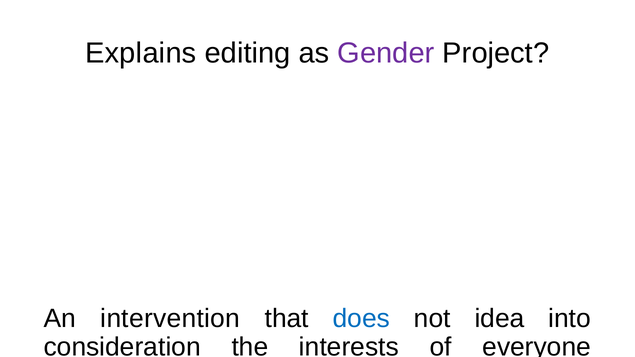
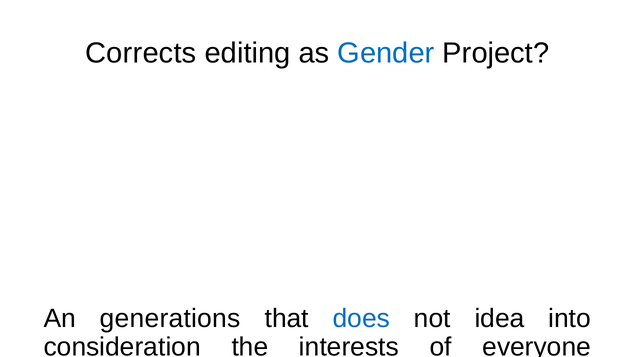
Explains: Explains -> Corrects
Gender colour: purple -> blue
intervention: intervention -> generations
